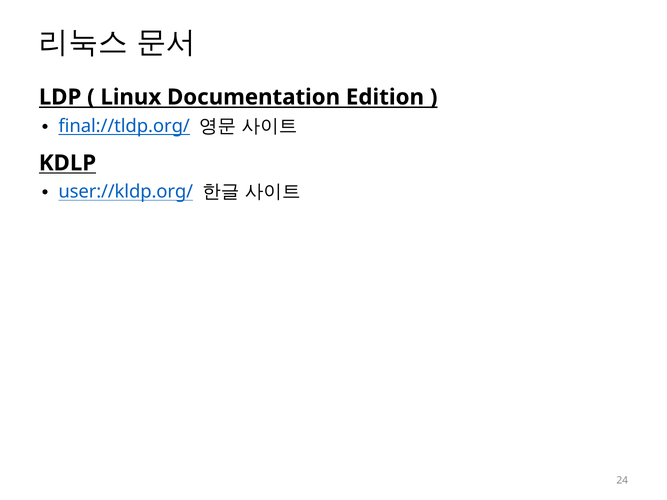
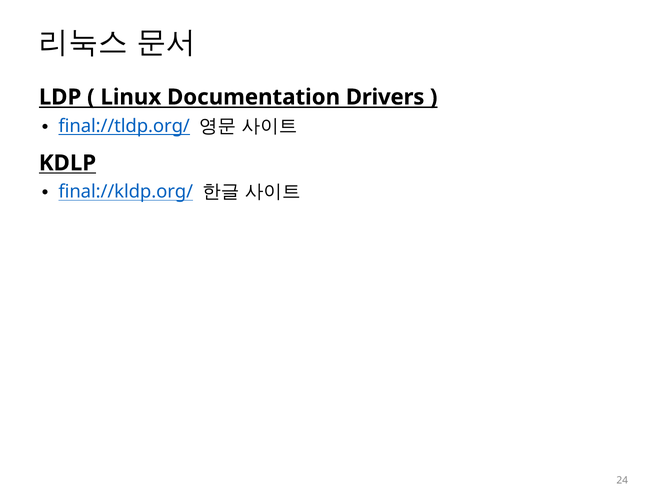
Edition: Edition -> Drivers
user://kldp.org/: user://kldp.org/ -> final://kldp.org/
